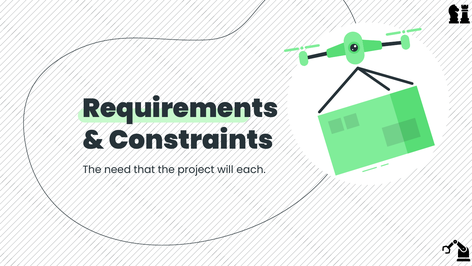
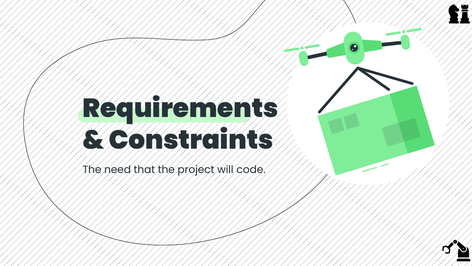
each: each -> code
